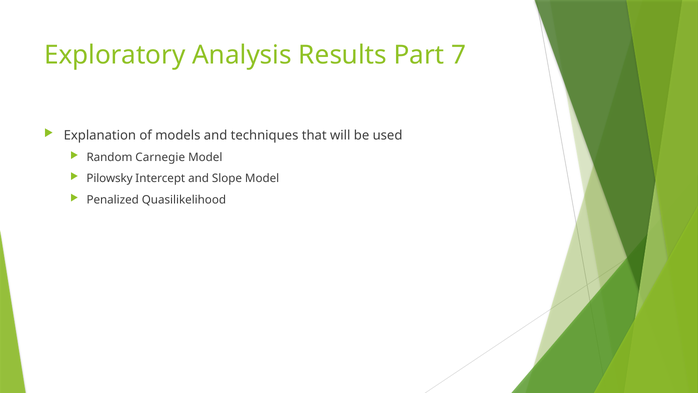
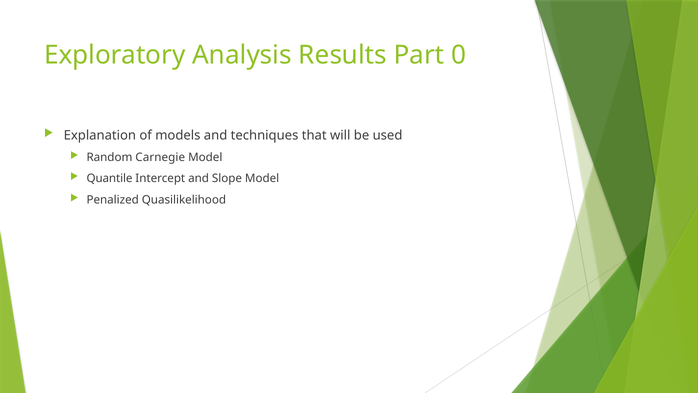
7: 7 -> 0
Pilowsky: Pilowsky -> Quantile
